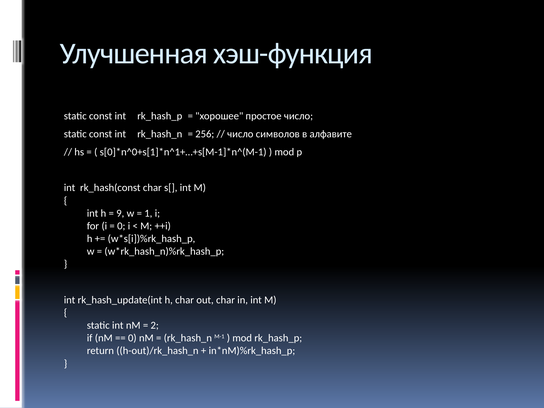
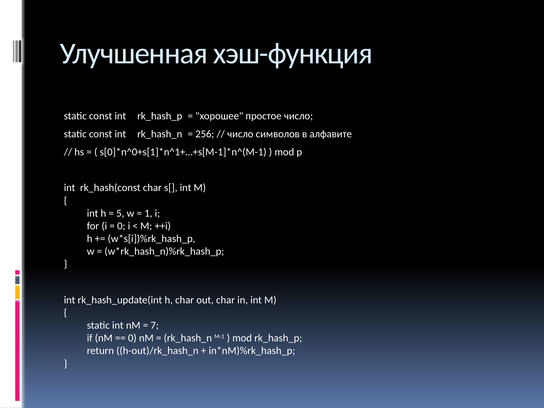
9: 9 -> 5
2: 2 -> 7
